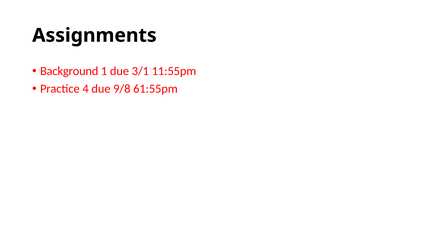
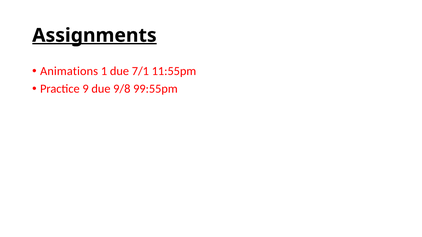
Assignments underline: none -> present
Background: Background -> Animations
3/1: 3/1 -> 7/1
4: 4 -> 9
61:55pm: 61:55pm -> 99:55pm
